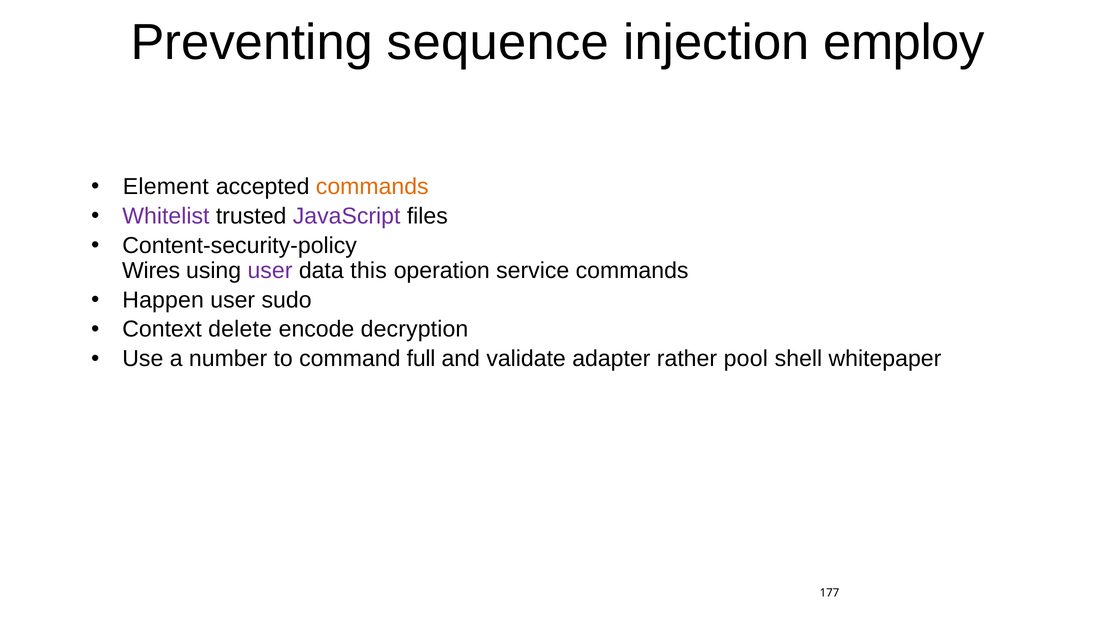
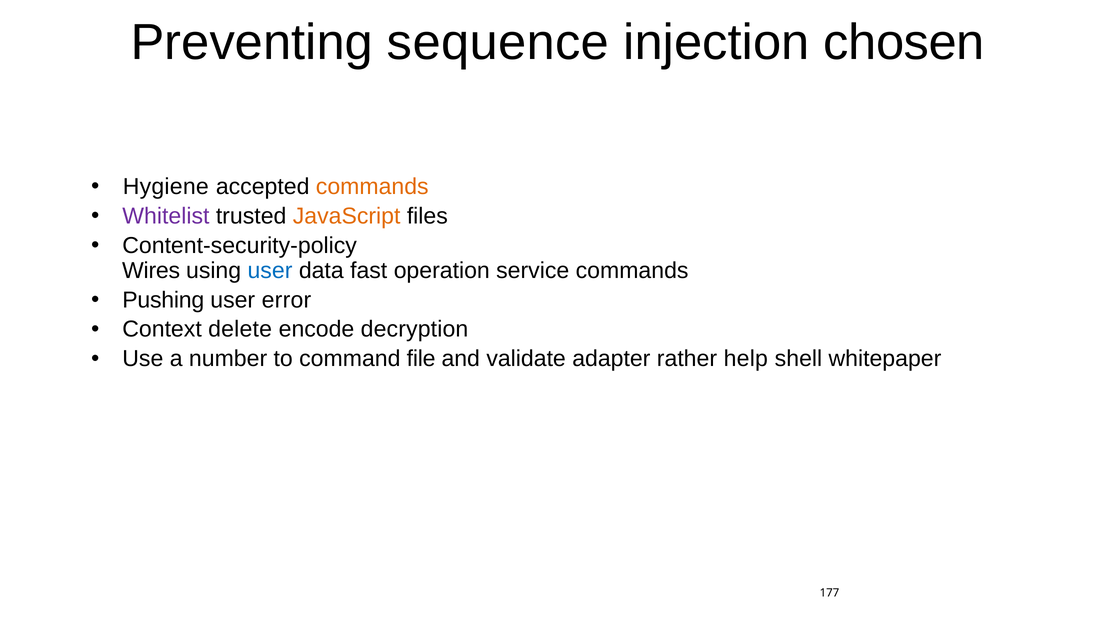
employ: employ -> chosen
Element: Element -> Hygiene
JavaScript colour: purple -> orange
user at (270, 270) colour: purple -> blue
this: this -> fast
Happen: Happen -> Pushing
sudo: sudo -> error
full: full -> file
pool: pool -> help
